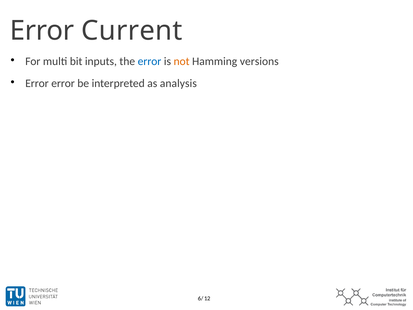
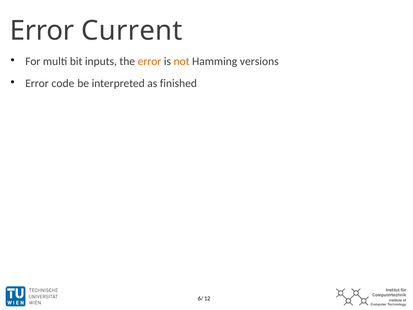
error at (150, 61) colour: blue -> orange
Error error: error -> code
analysis: analysis -> finished
